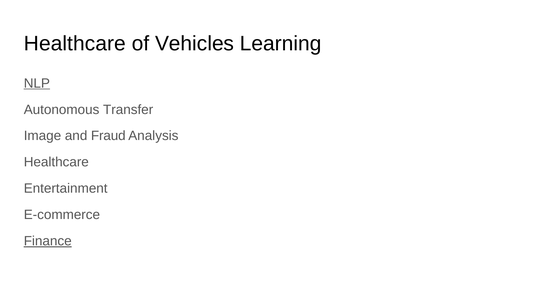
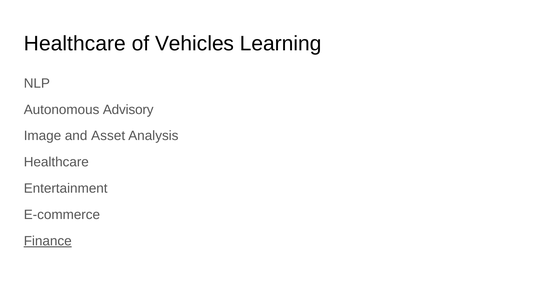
NLP underline: present -> none
Transfer: Transfer -> Advisory
Fraud: Fraud -> Asset
